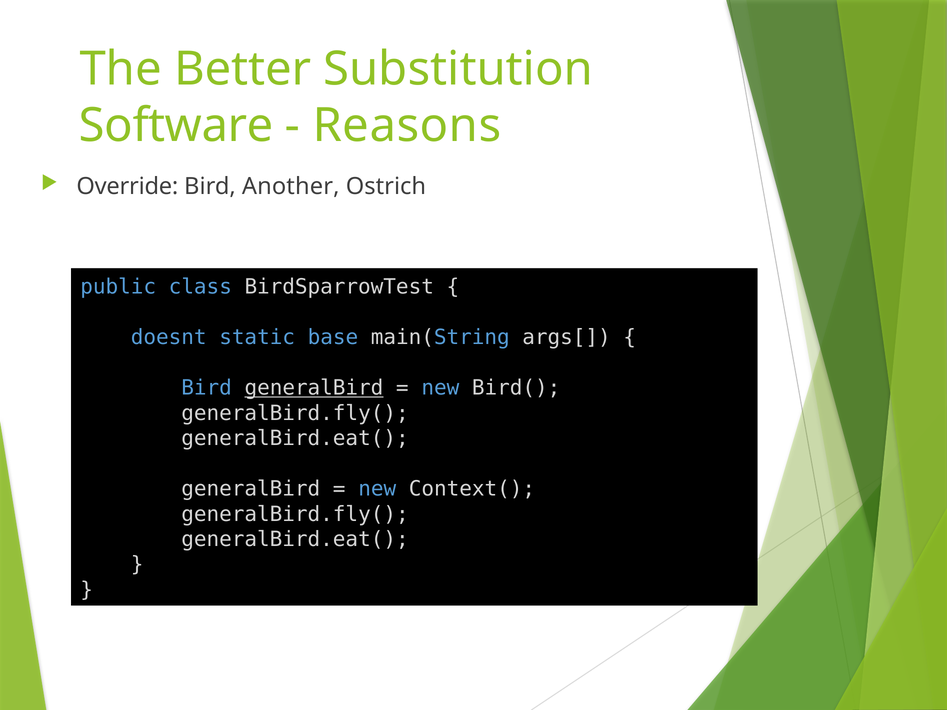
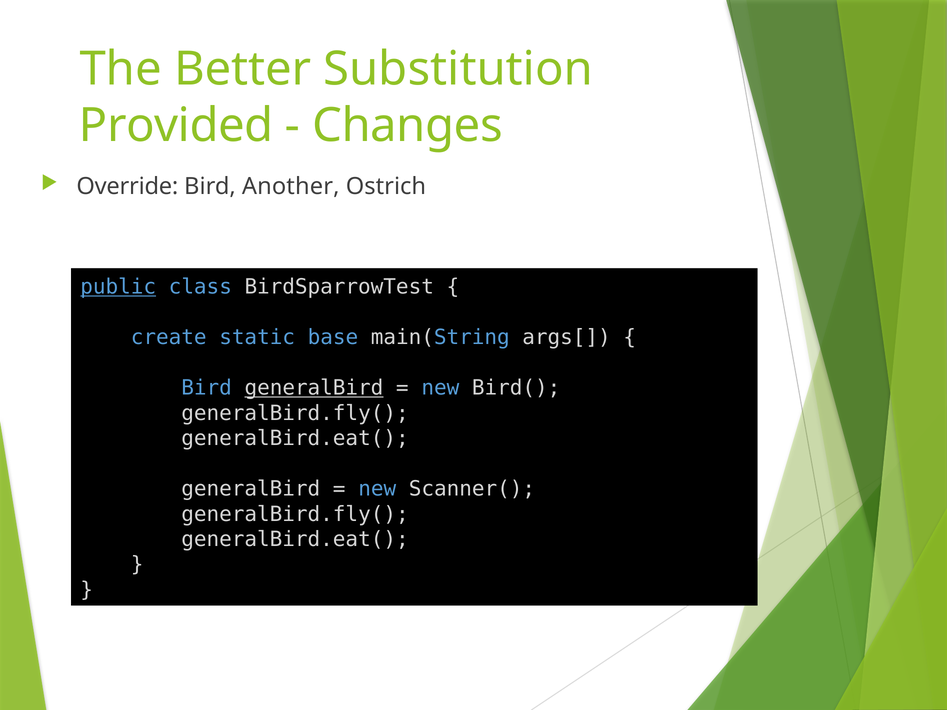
Software: Software -> Provided
Reasons: Reasons -> Changes
public underline: none -> present
doesnt: doesnt -> create
Context(: Context( -> Scanner(
